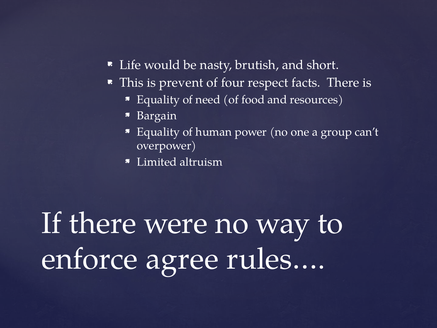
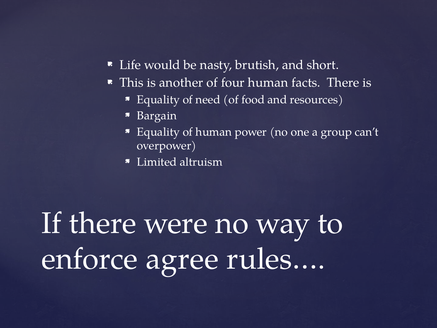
prevent: prevent -> another
four respect: respect -> human
